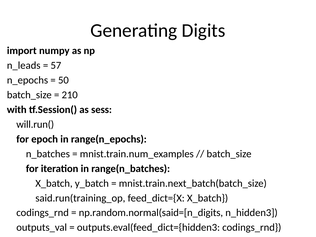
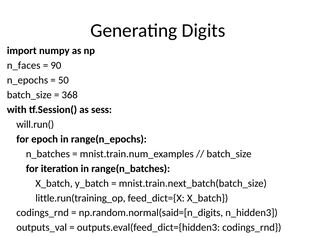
n_leads: n_leads -> n_faces
57: 57 -> 90
210: 210 -> 368
said.run(training_op: said.run(training_op -> little.run(training_op
